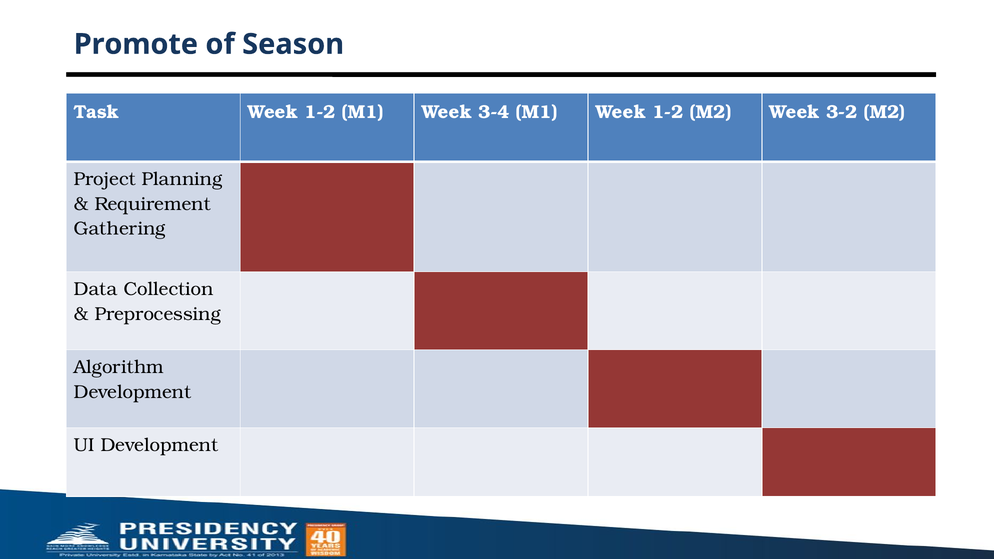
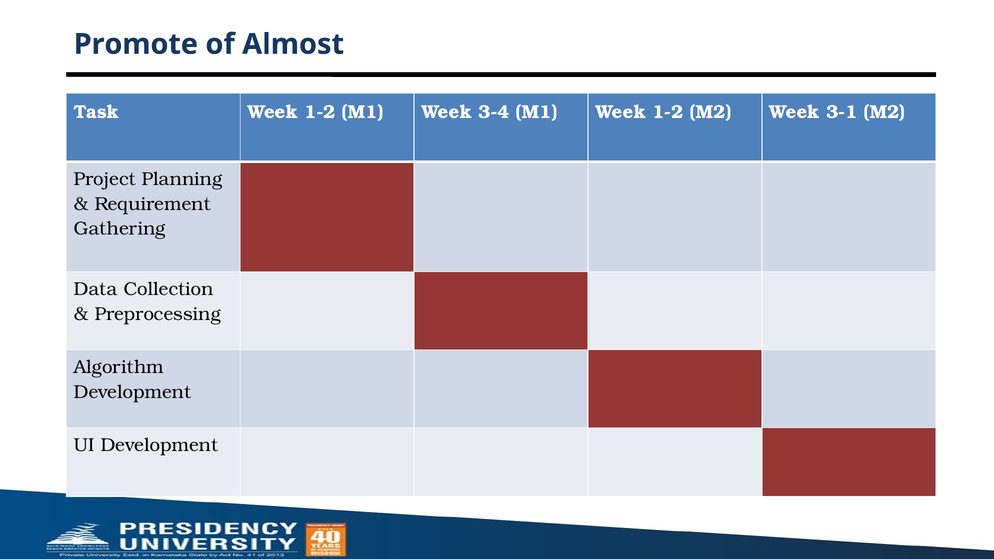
Season: Season -> Almost
3-2: 3-2 -> 3-1
